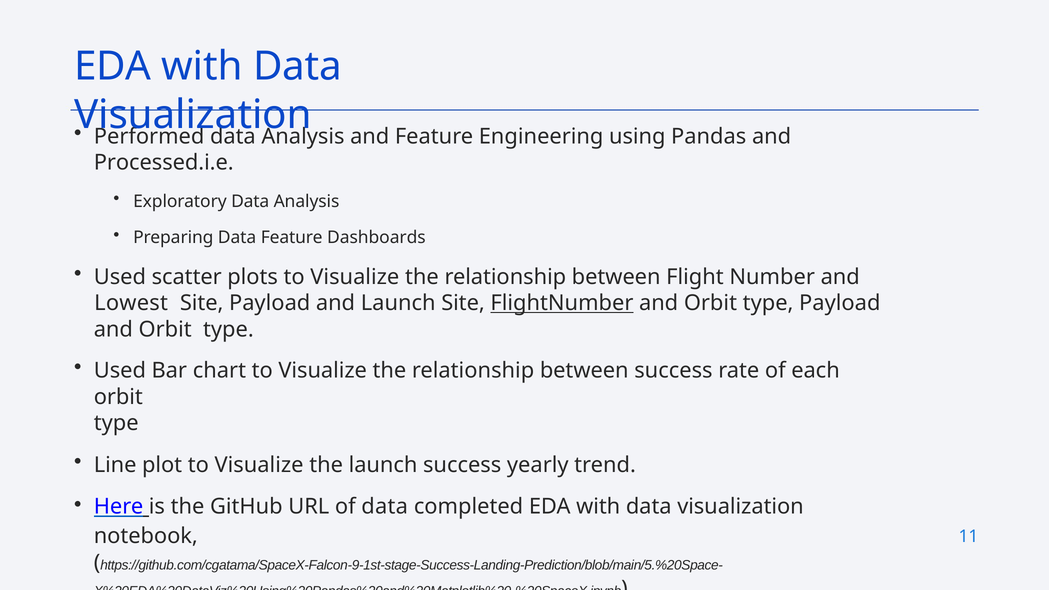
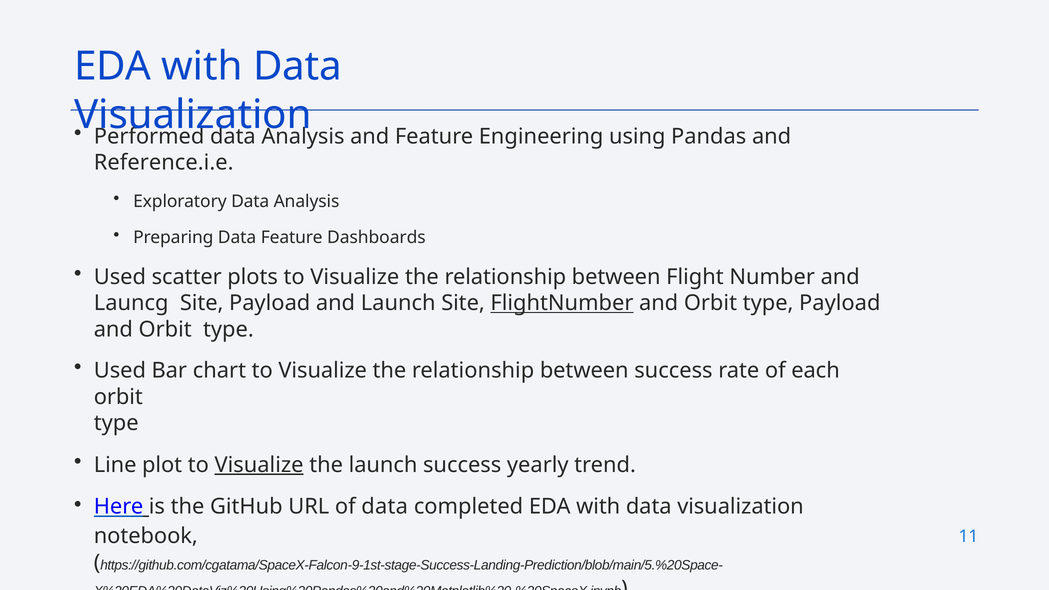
Processed.i.e: Processed.i.e -> Reference.i.e
Lowest: Lowest -> Launcg
Visualize at (259, 465) underline: none -> present
